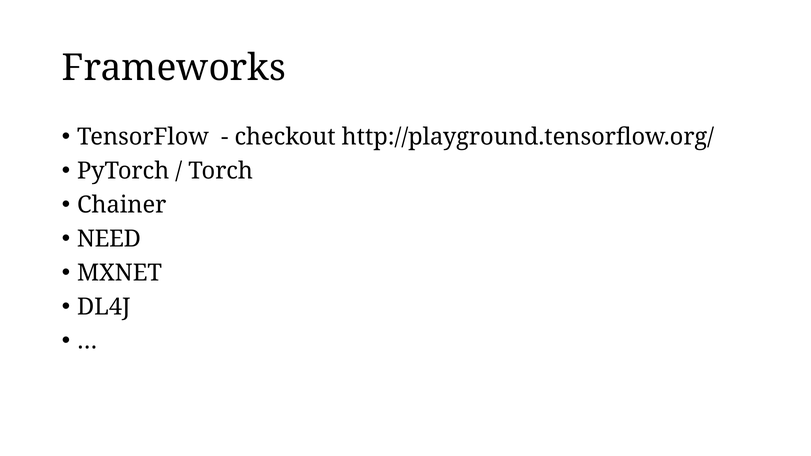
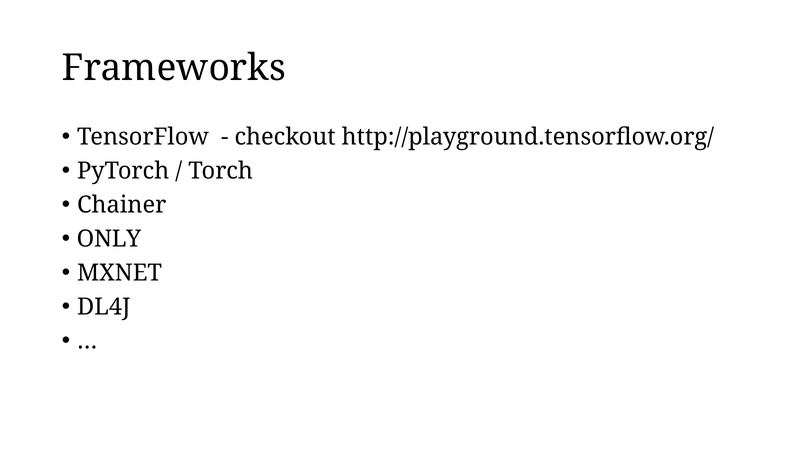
NEED: NEED -> ONLY
